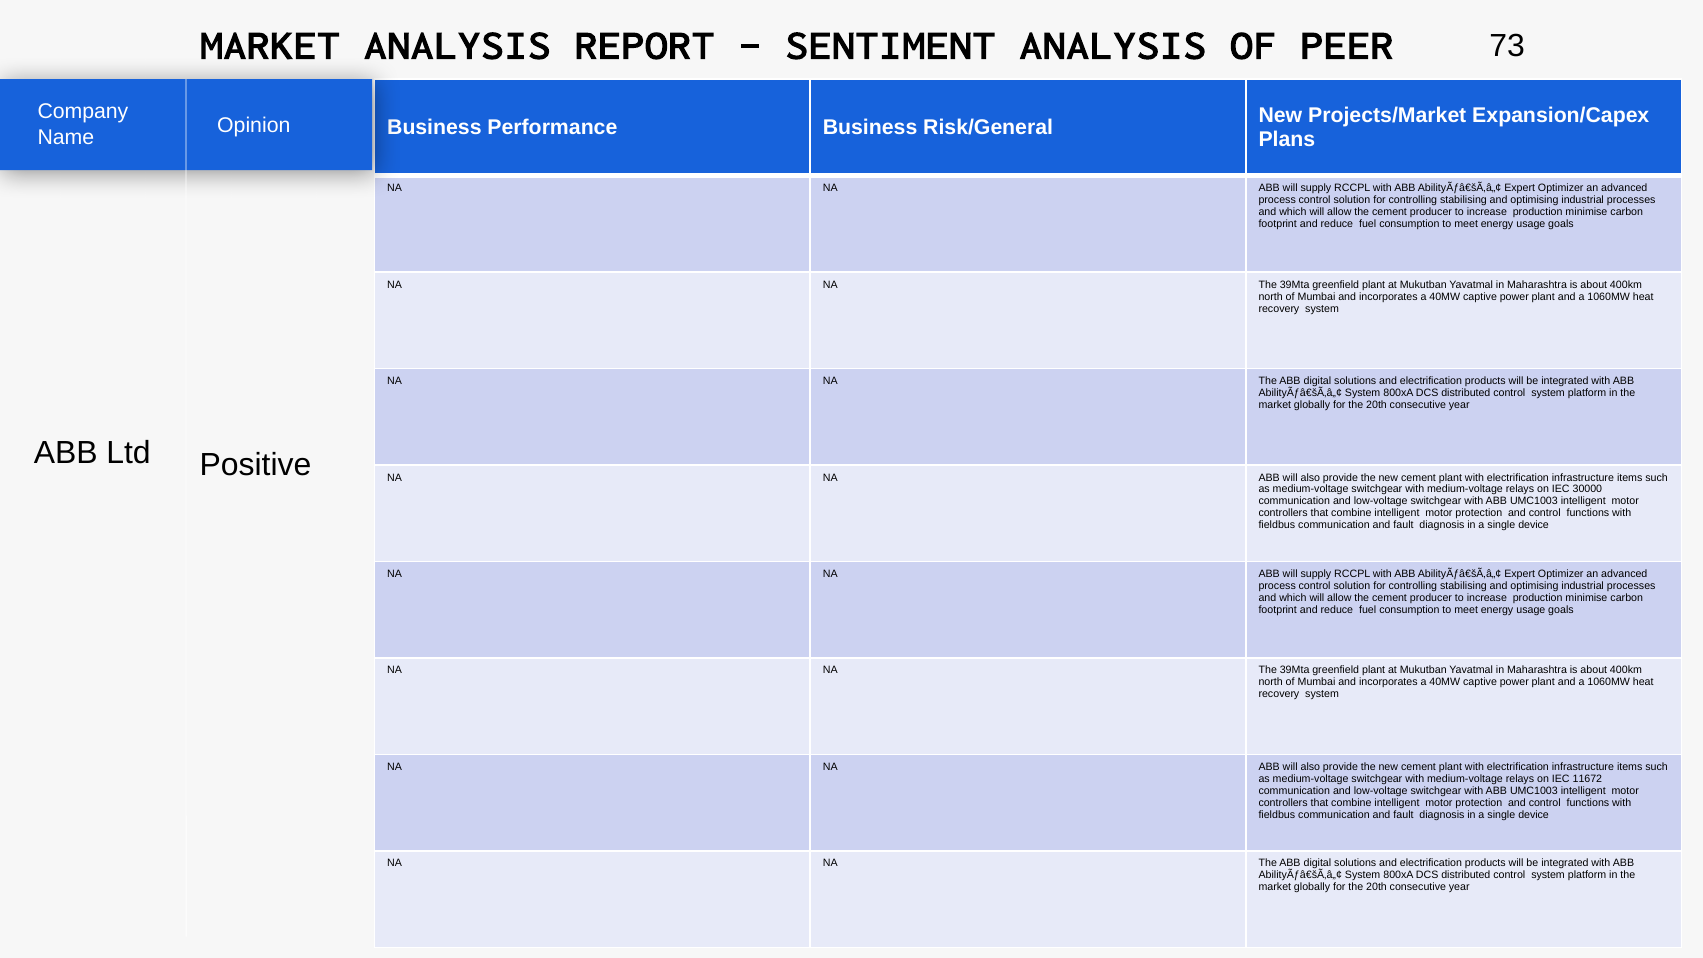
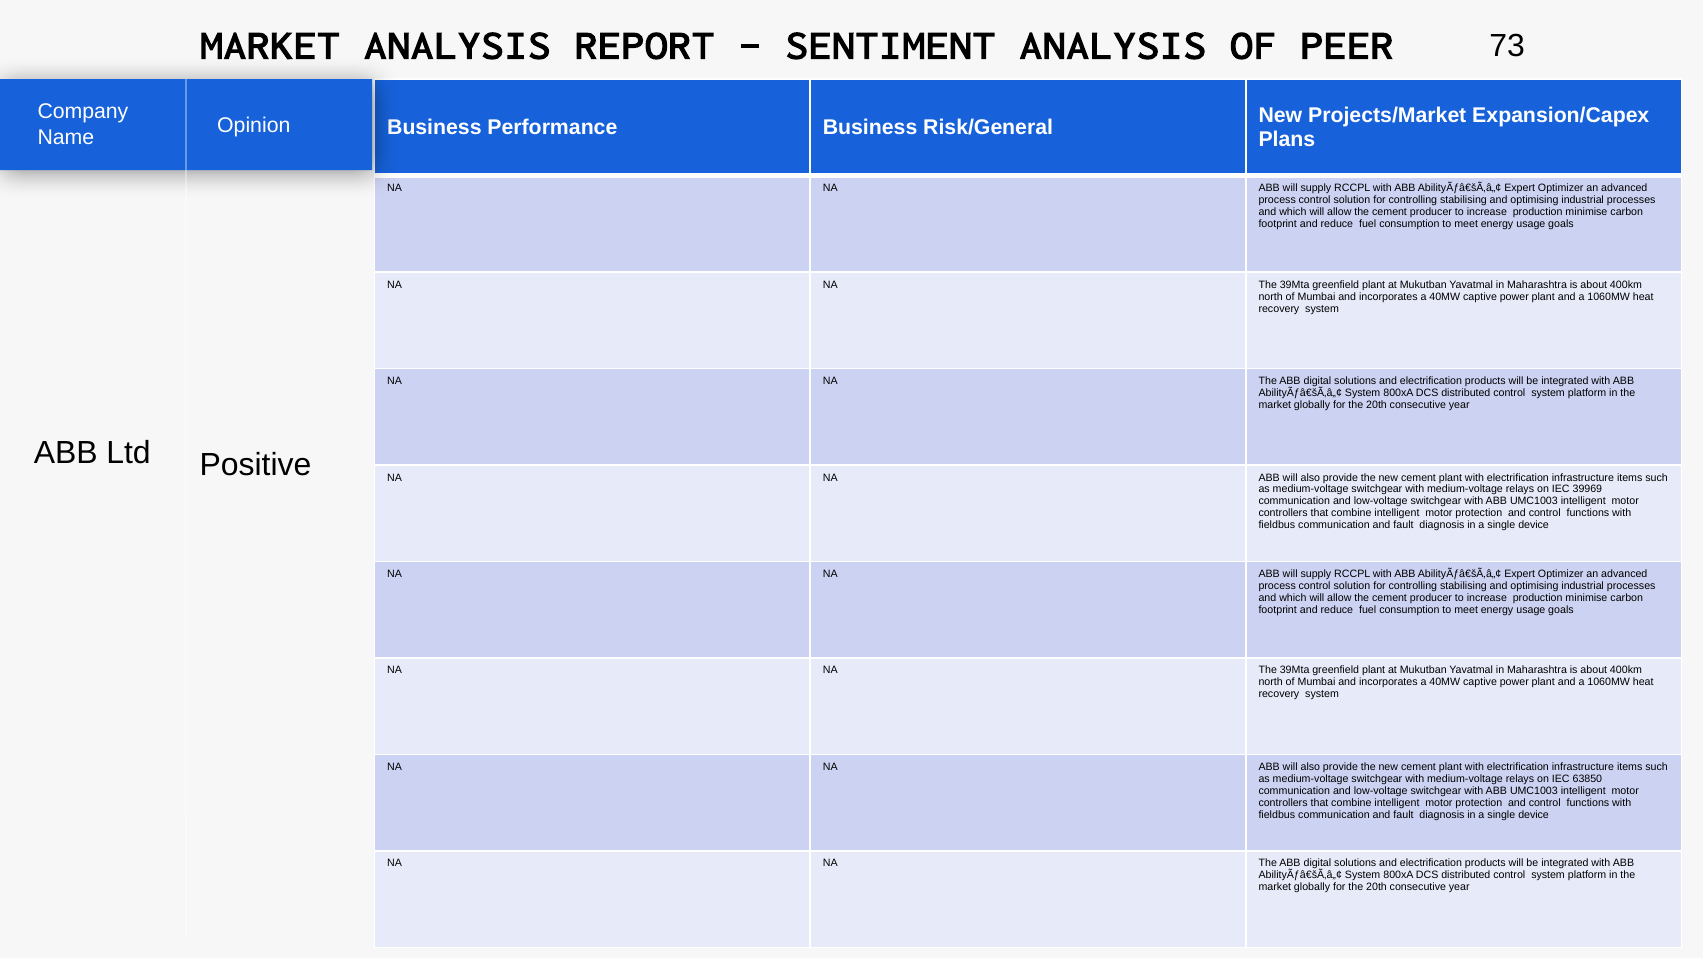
30000: 30000 -> 39969
11672: 11672 -> 63850
